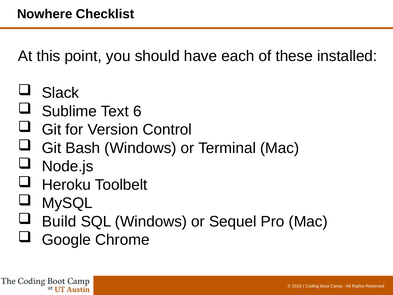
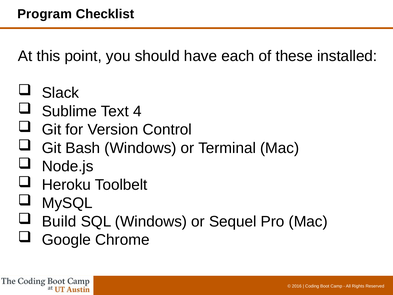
Nowhere: Nowhere -> Program
6: 6 -> 4
